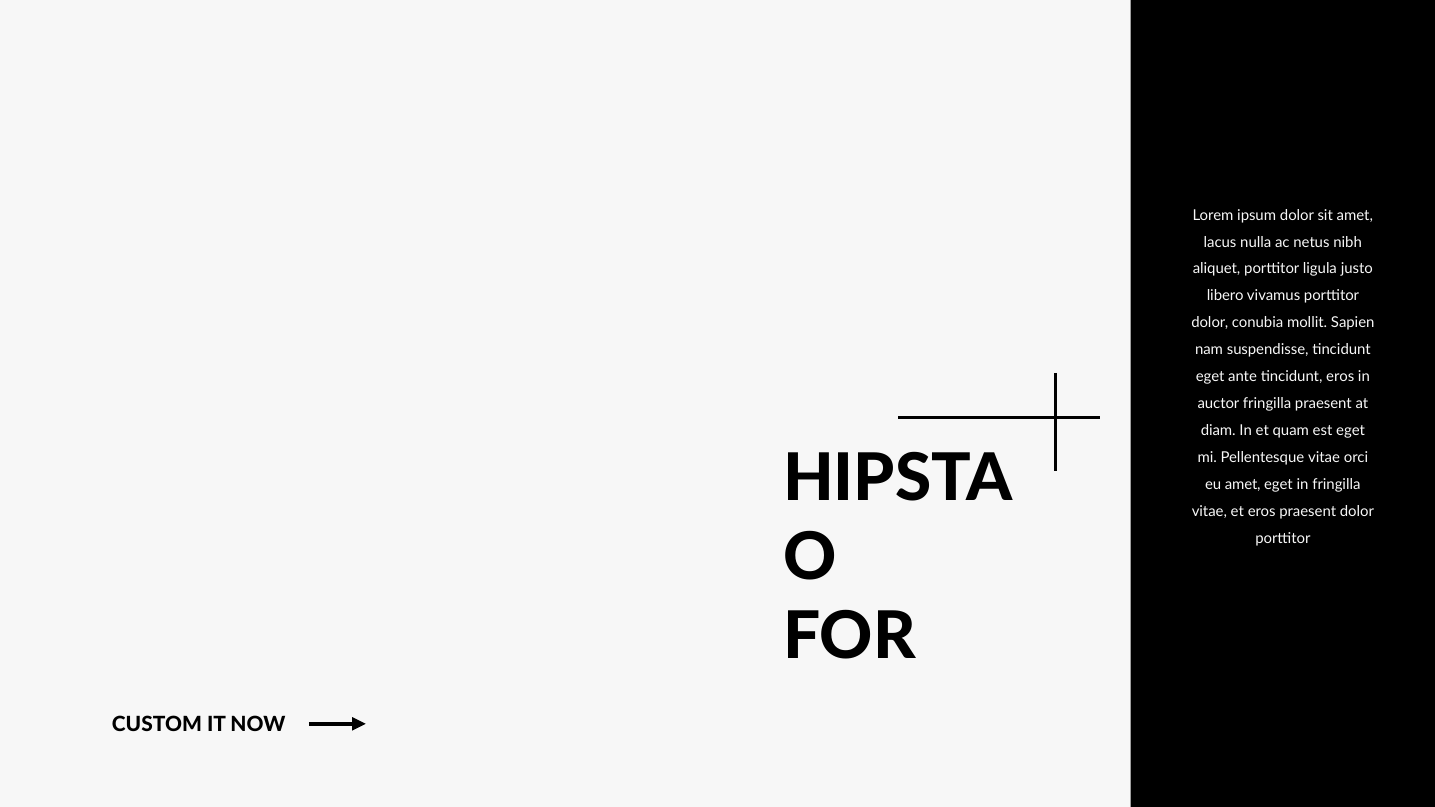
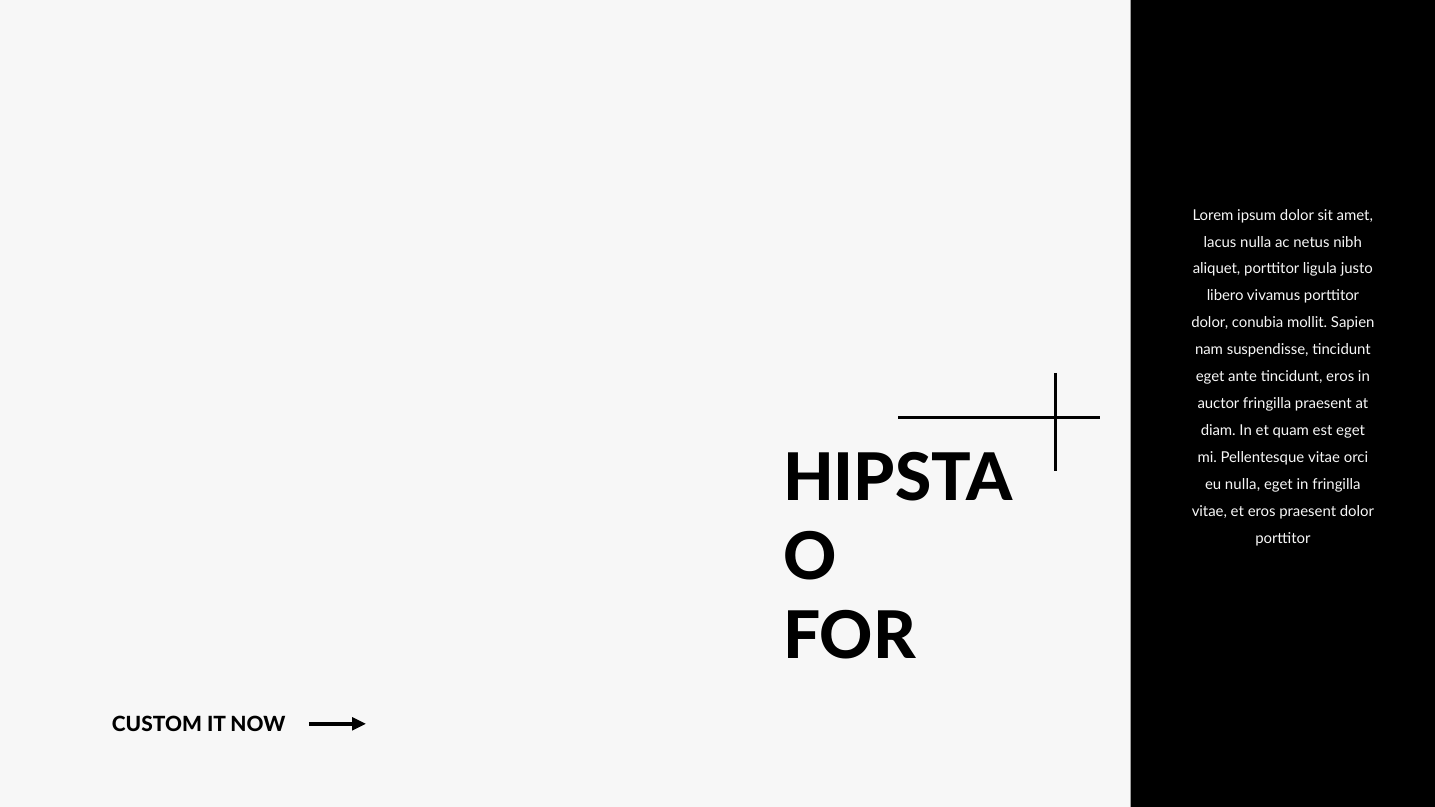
eu amet: amet -> nulla
